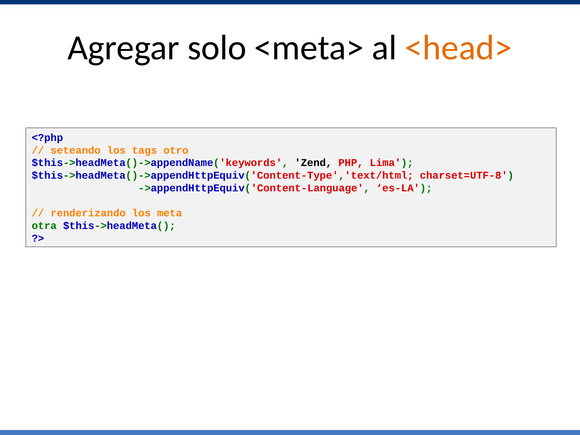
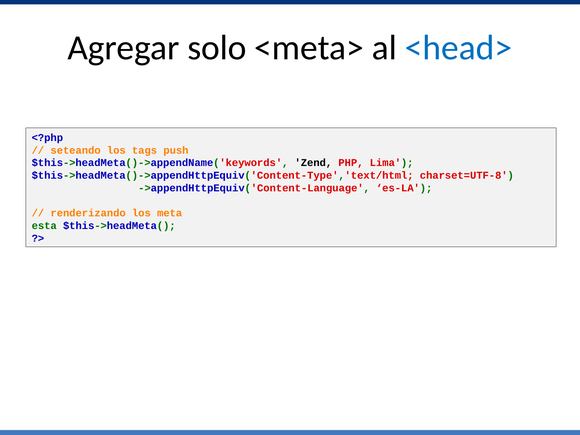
<head> colour: orange -> blue
otro: otro -> push
otra: otra -> esta
